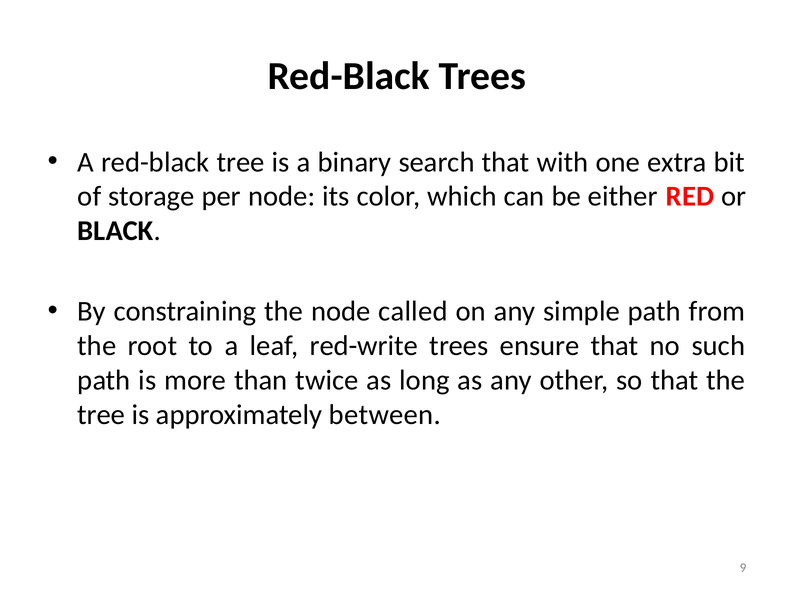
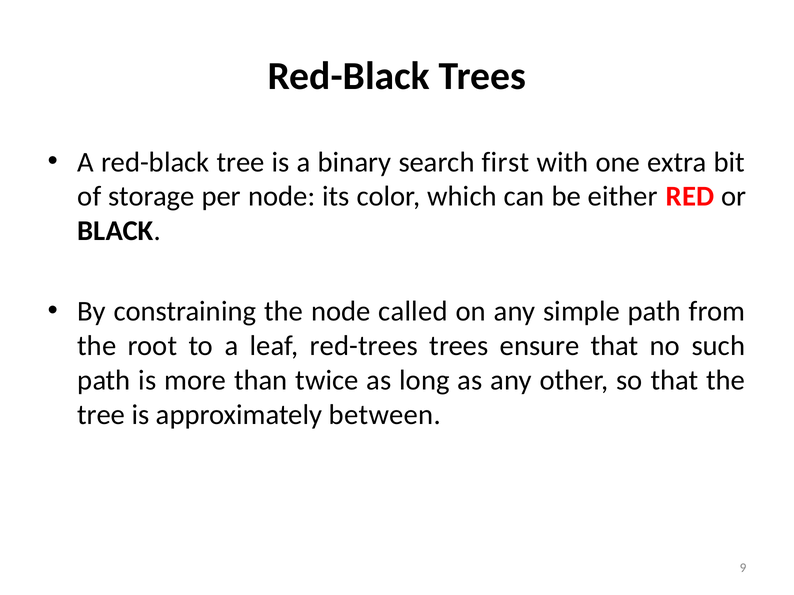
search that: that -> first
red-write: red-write -> red-trees
